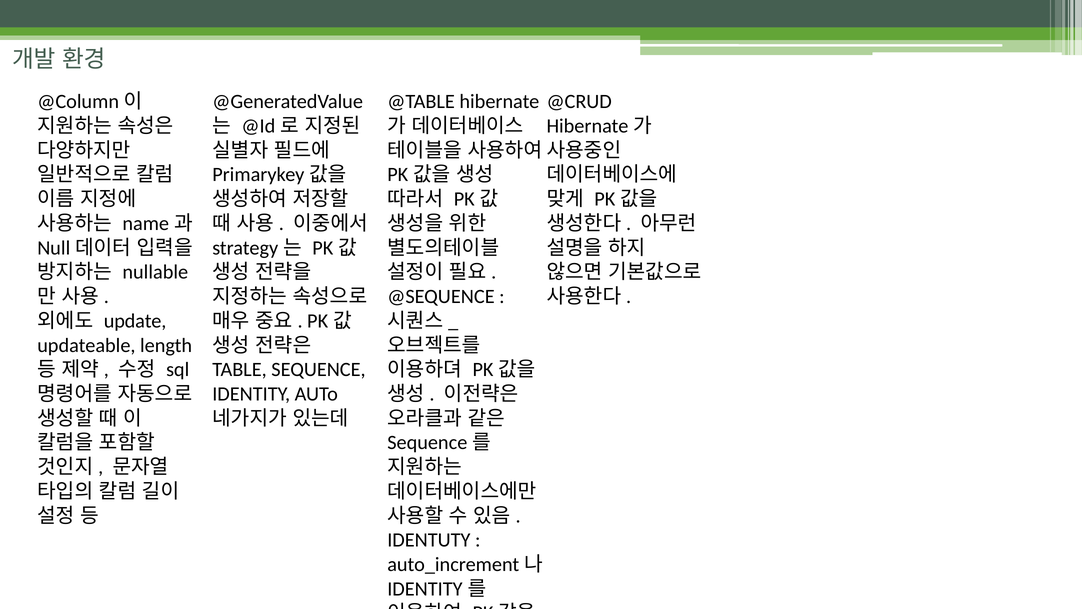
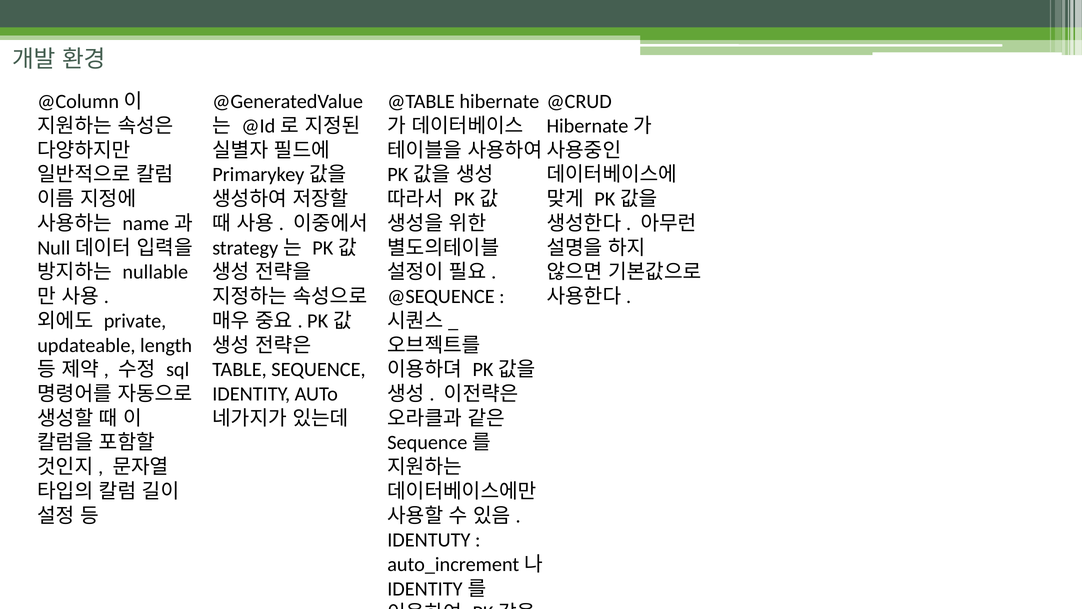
update: update -> private
